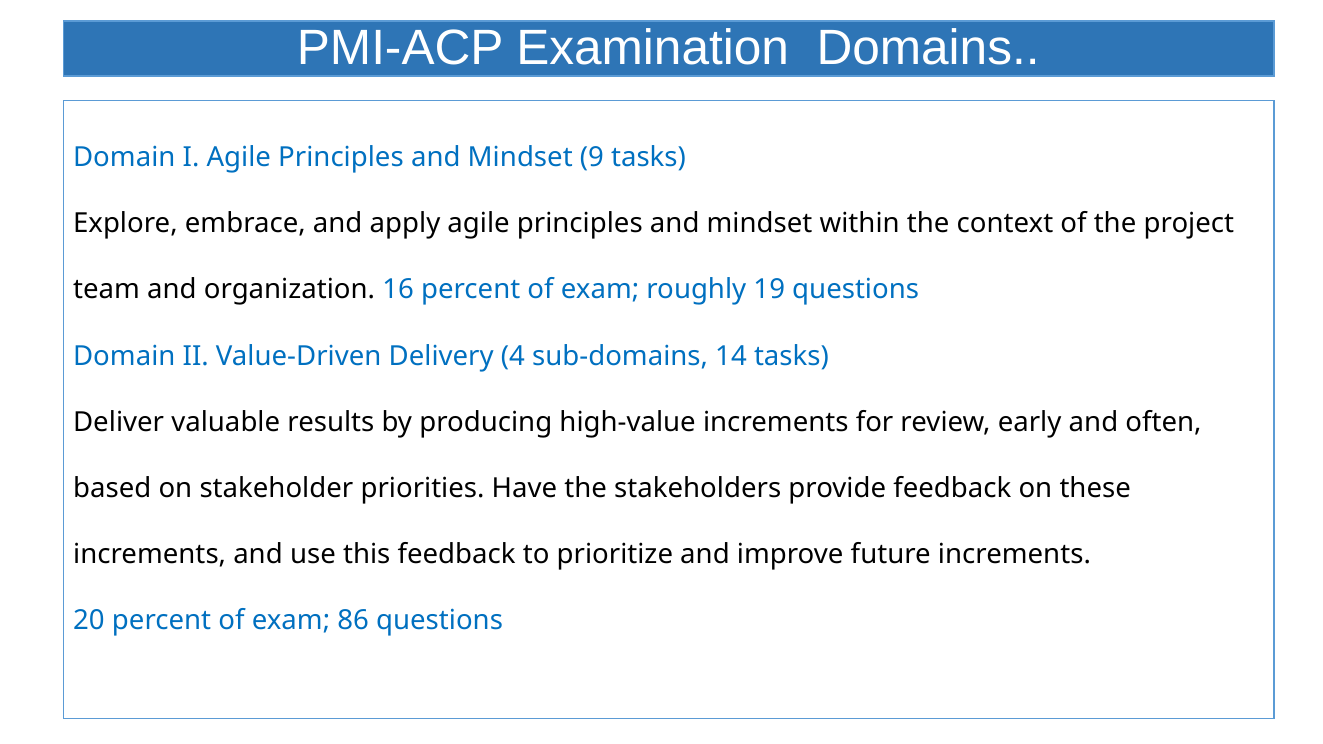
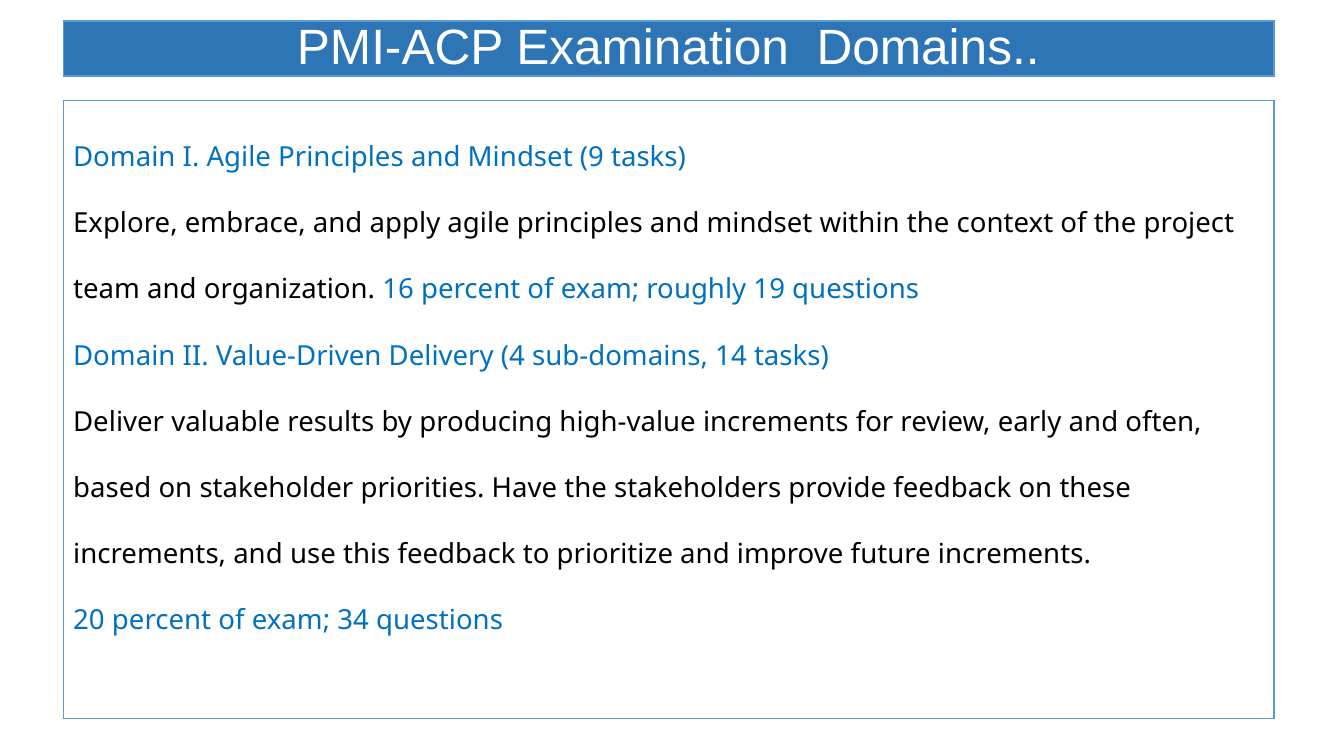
86: 86 -> 34
